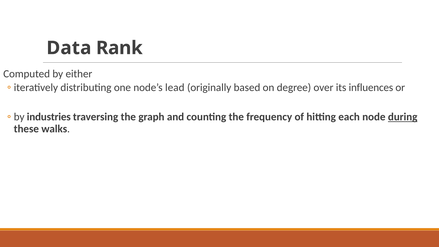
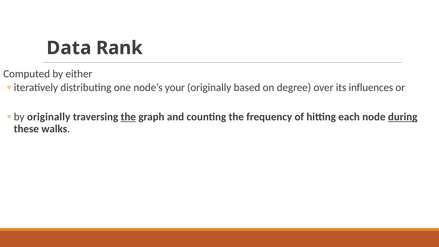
lead: lead -> your
industries at (49, 117): industries -> originally
the at (128, 117) underline: none -> present
